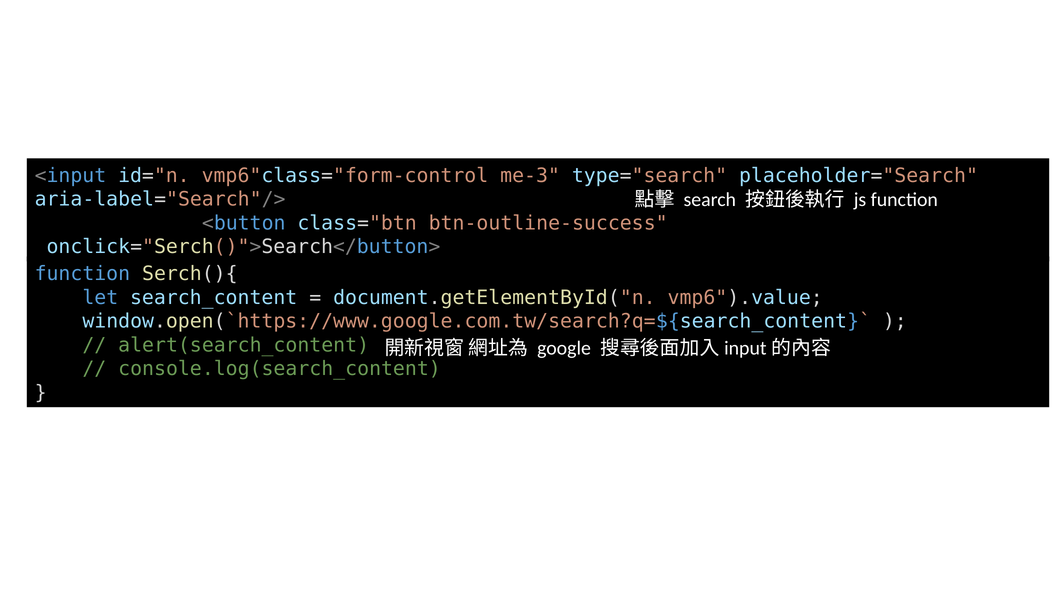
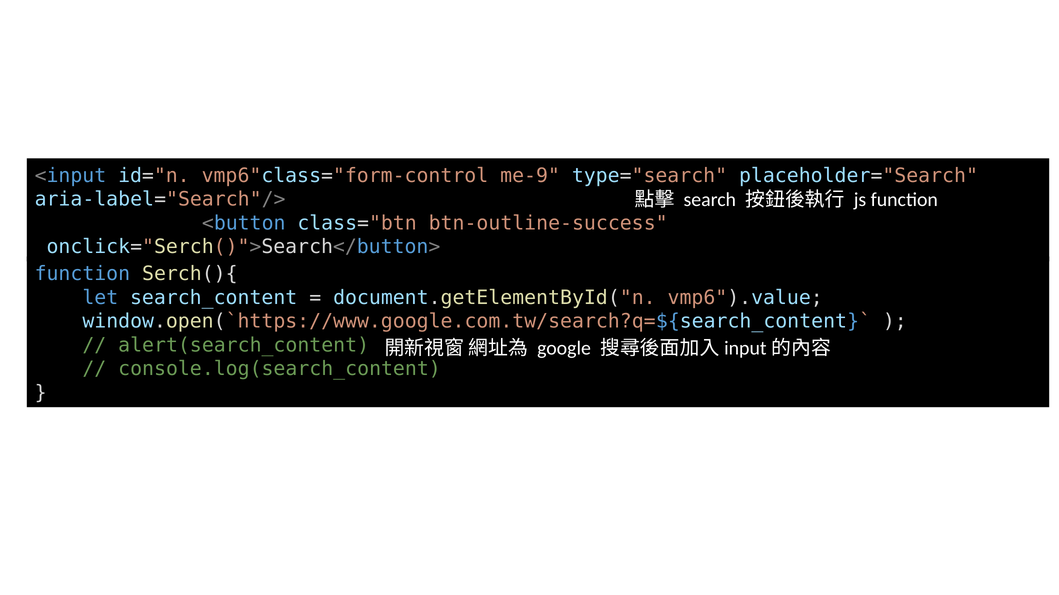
me-3: me-3 -> me-9
